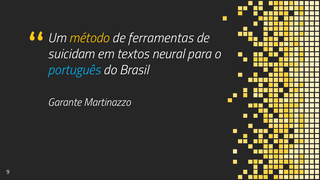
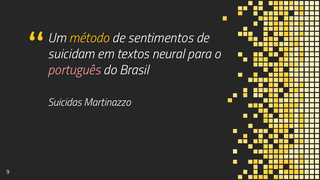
ferramentas: ferramentas -> sentimentos
português colour: light blue -> pink
Garante: Garante -> Suicidas
